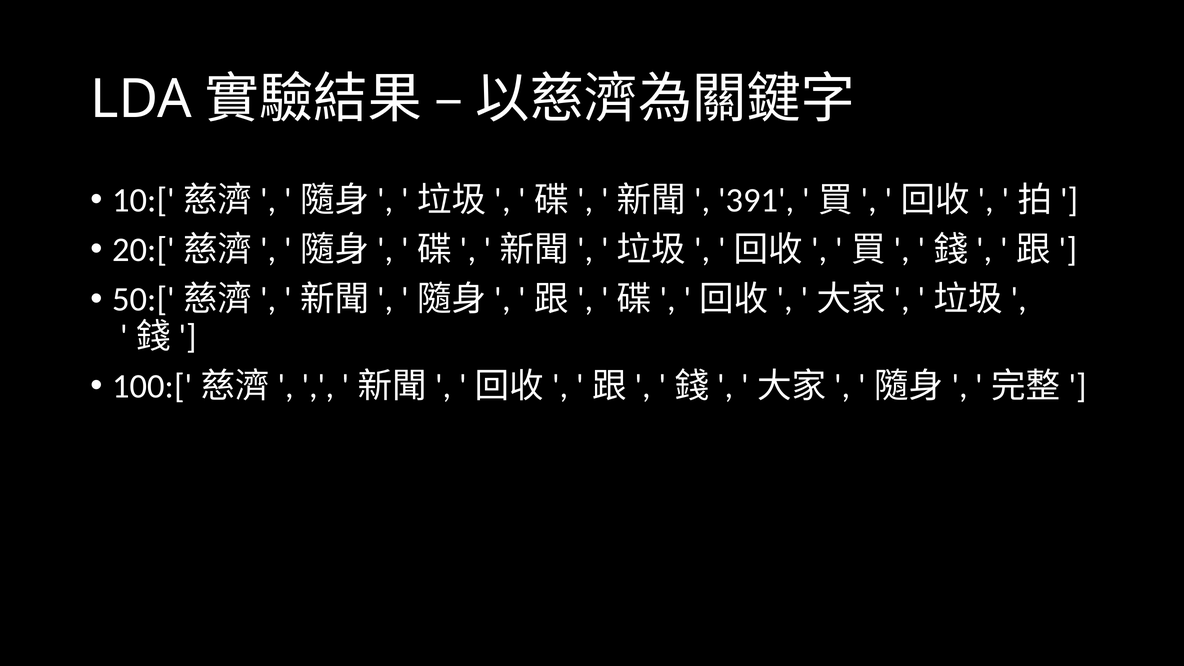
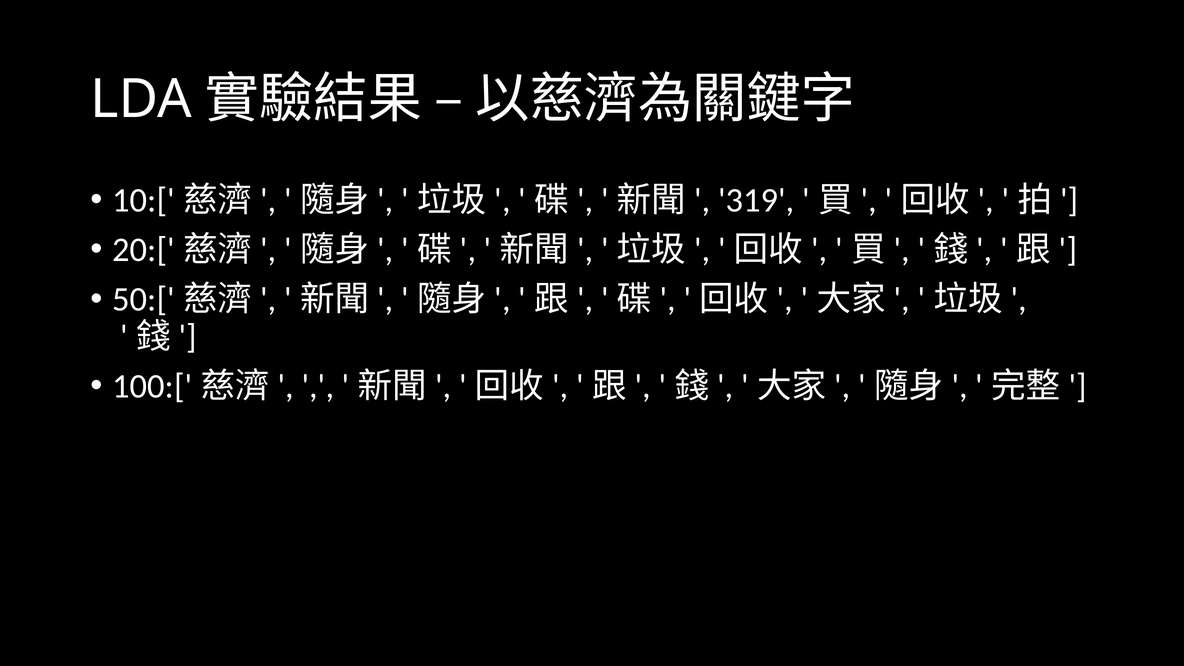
391: 391 -> 319
